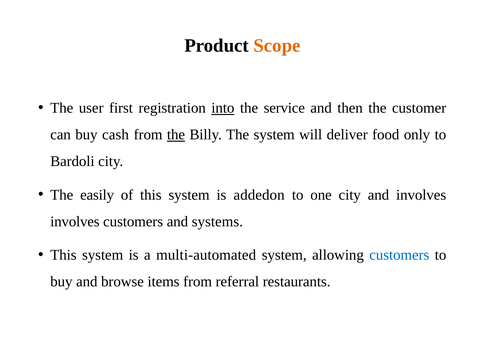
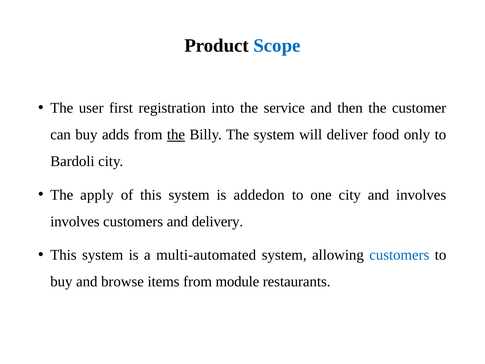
Scope colour: orange -> blue
into underline: present -> none
cash: cash -> adds
easily: easily -> apply
systems: systems -> delivery
referral: referral -> module
